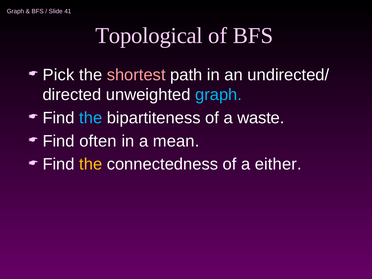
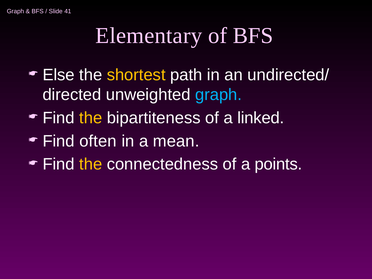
Topological: Topological -> Elementary
Pick: Pick -> Else
shortest colour: pink -> yellow
the at (91, 118) colour: light blue -> yellow
waste: waste -> linked
either: either -> points
